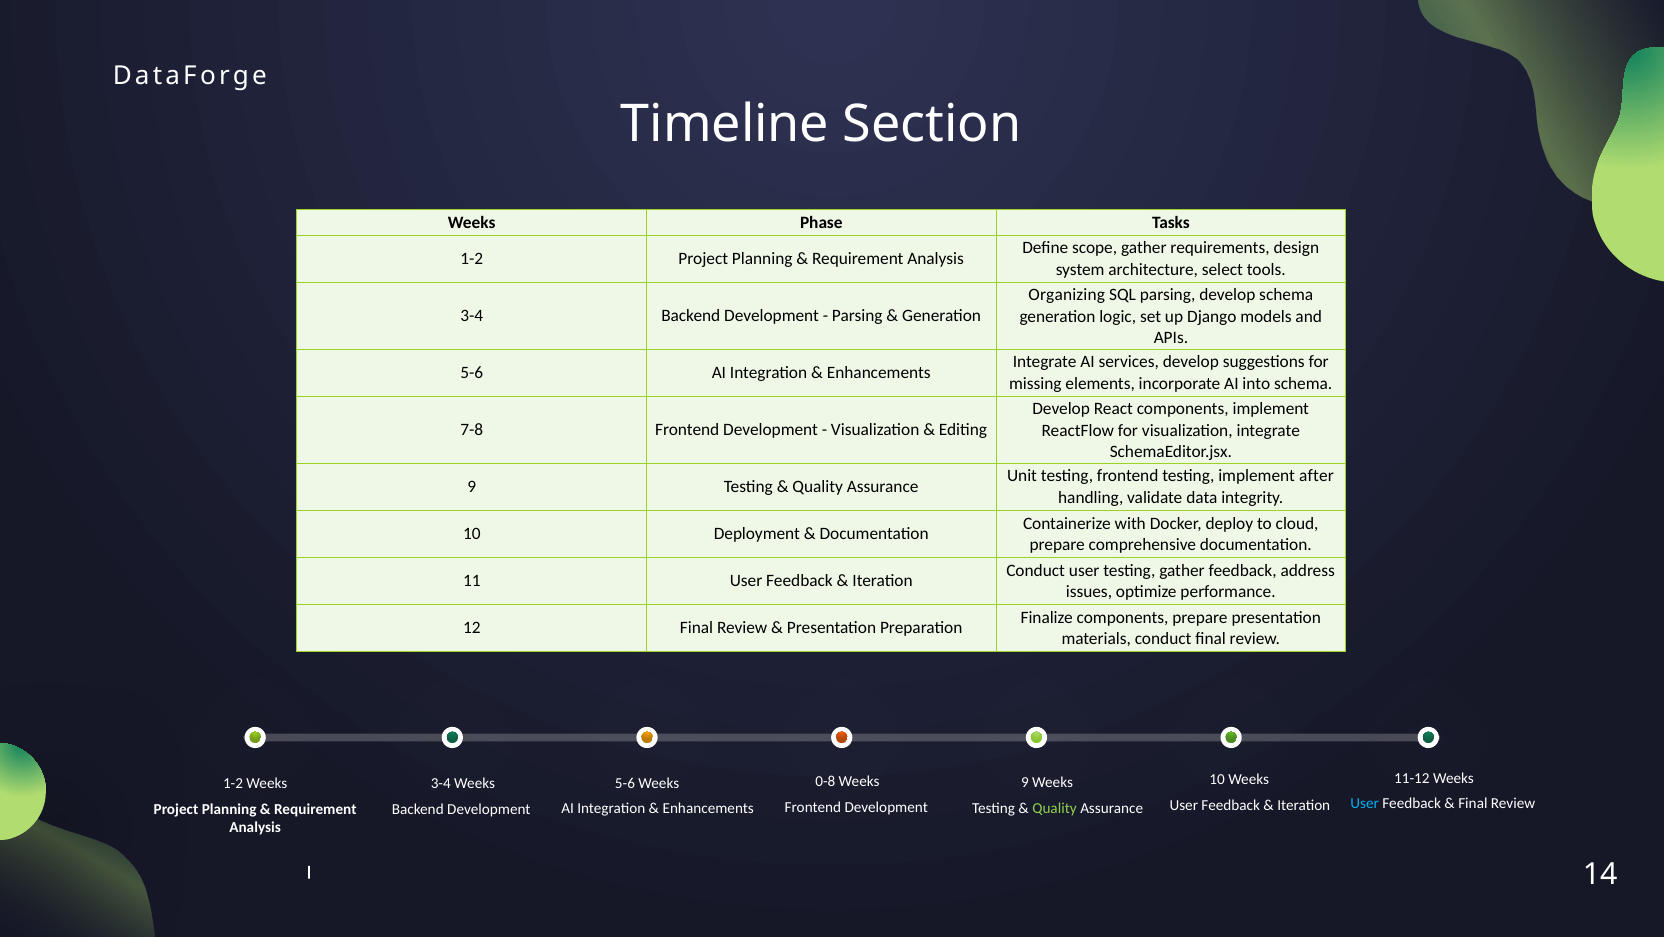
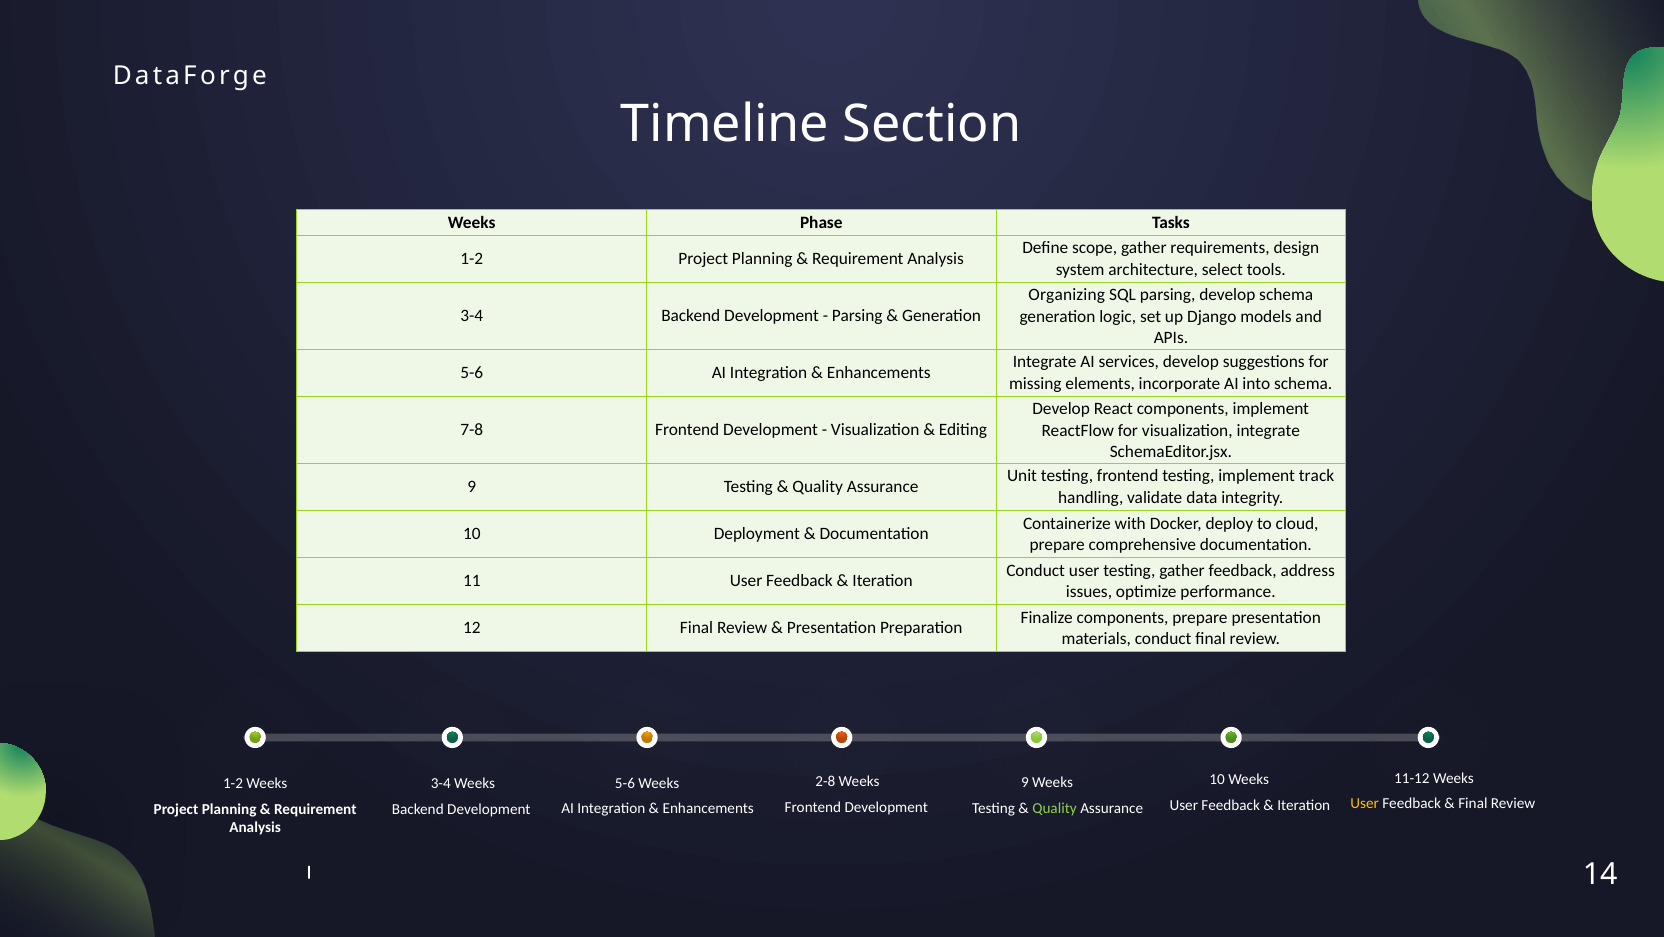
after: after -> track
0-8: 0-8 -> 2-8
User at (1365, 804) colour: light blue -> yellow
